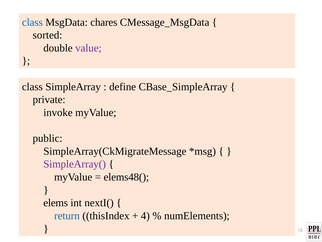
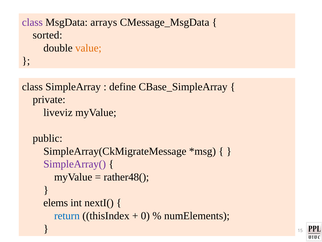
class at (32, 22) colour: blue -> purple
chares: chares -> arrays
value colour: purple -> orange
invoke: invoke -> liveviz
elems48(: elems48( -> rather48(
4: 4 -> 0
